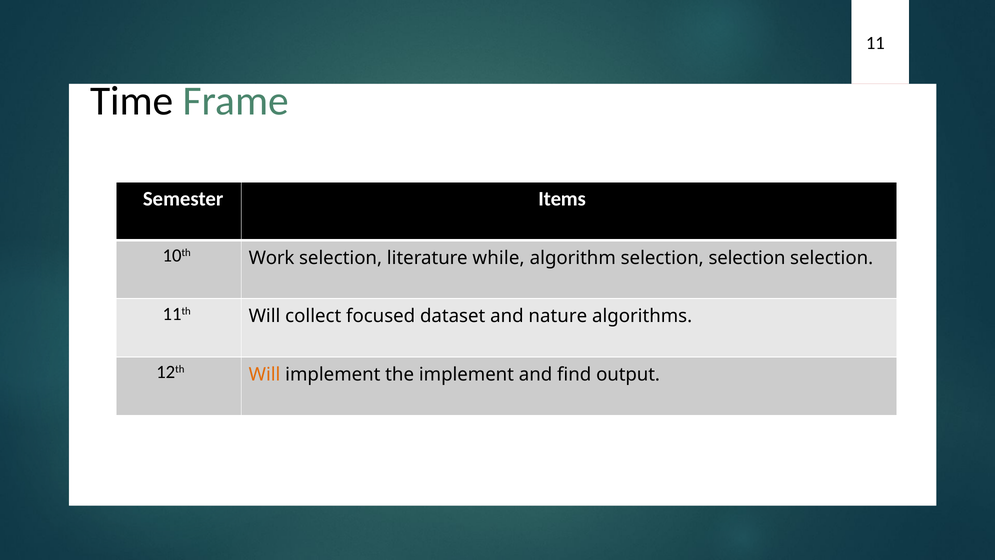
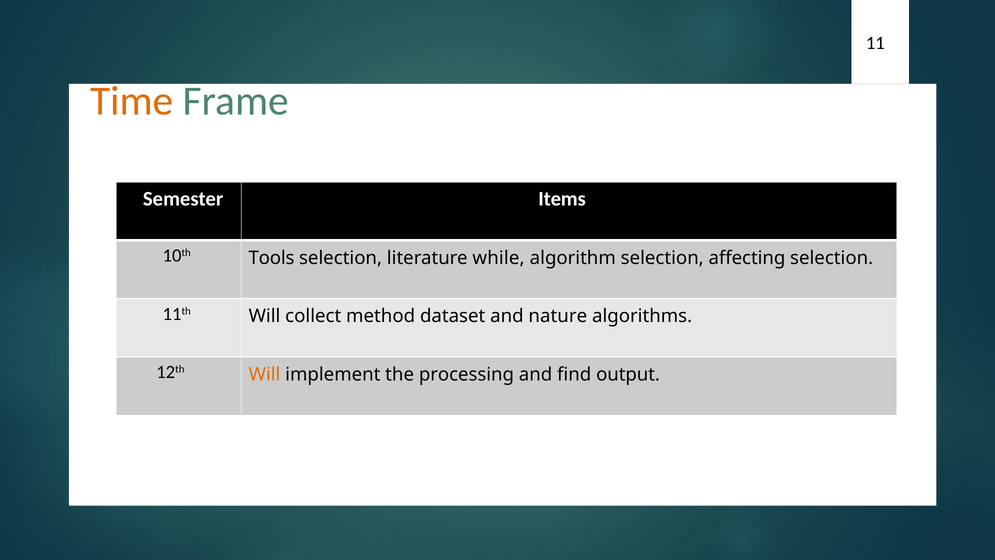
Time colour: black -> orange
Work: Work -> Tools
algorithm selection selection: selection -> affecting
focused: focused -> method
the implement: implement -> processing
